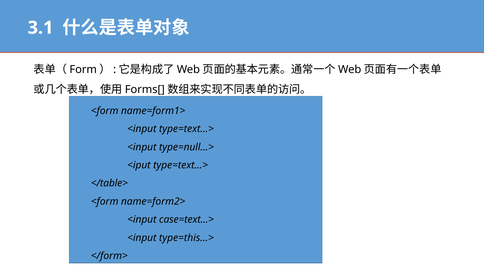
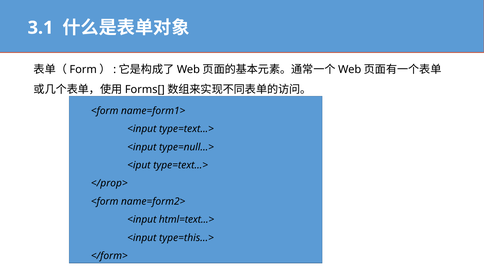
</table>: </table> -> </prop>
case=text...>: case=text...> -> html=text...>
